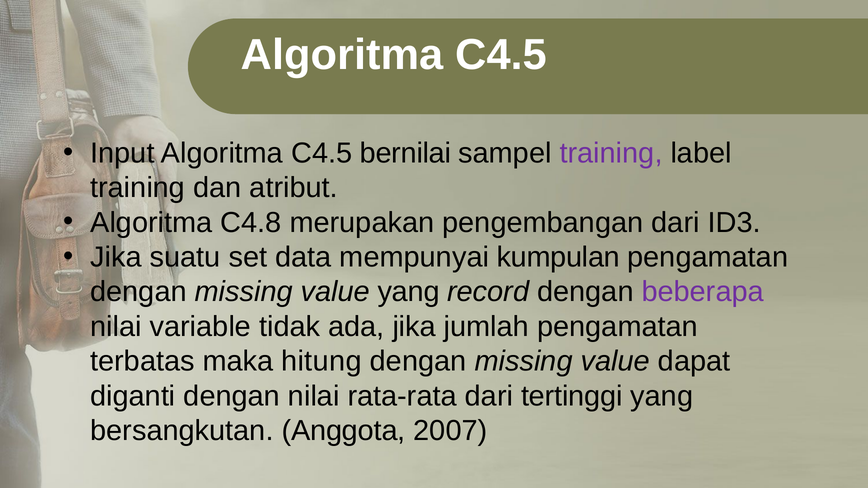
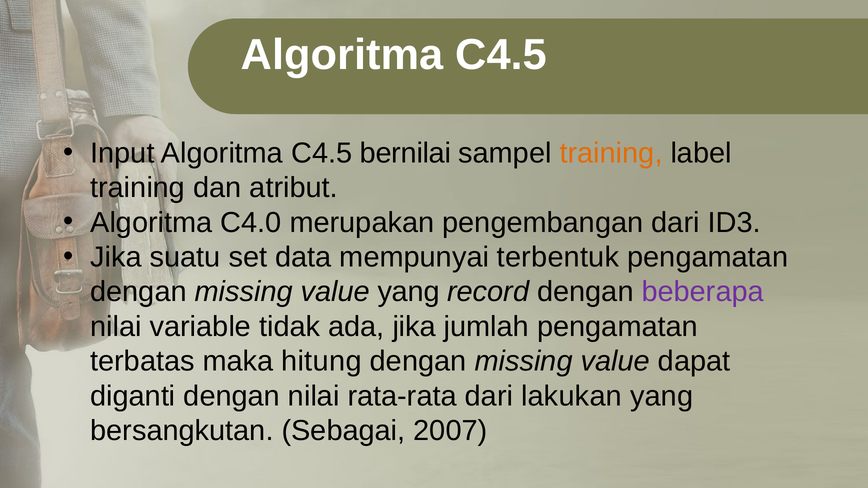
training at (611, 153) colour: purple -> orange
C4.8: C4.8 -> C4.0
kumpulan: kumpulan -> terbentuk
tertinggi: tertinggi -> lakukan
Anggota: Anggota -> Sebagai
